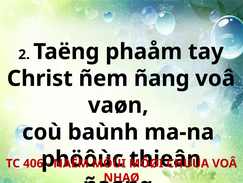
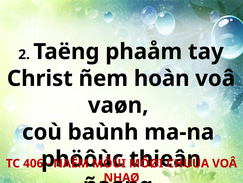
ñang: ñang -> hoàn
